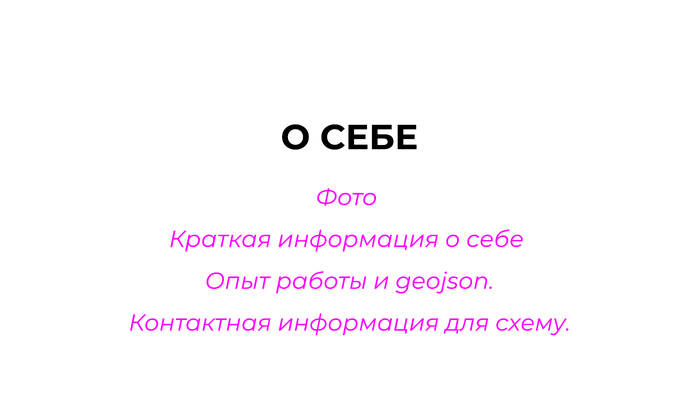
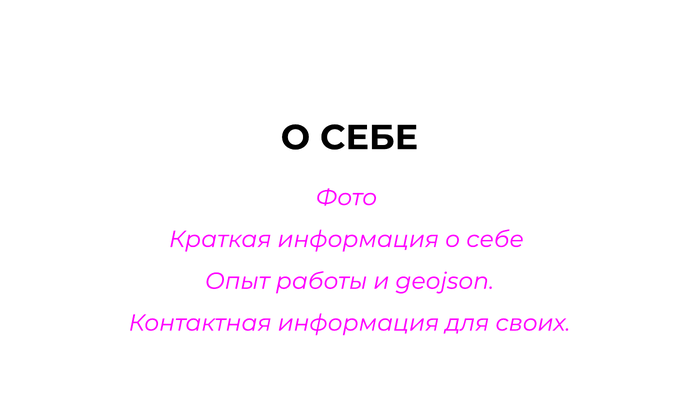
схему: схему -> своих
